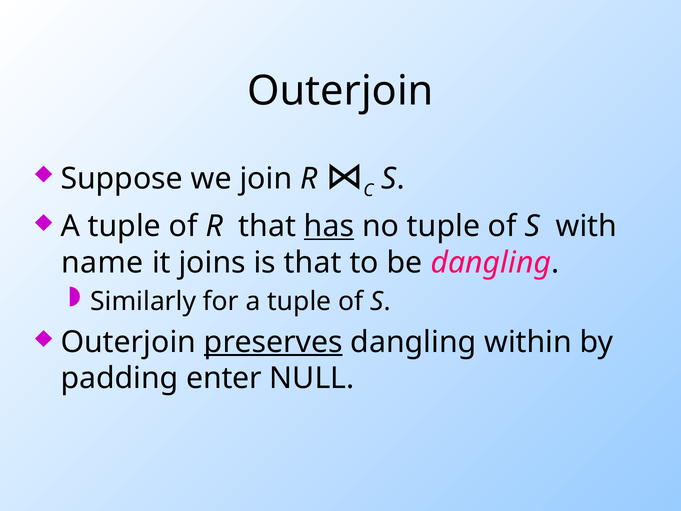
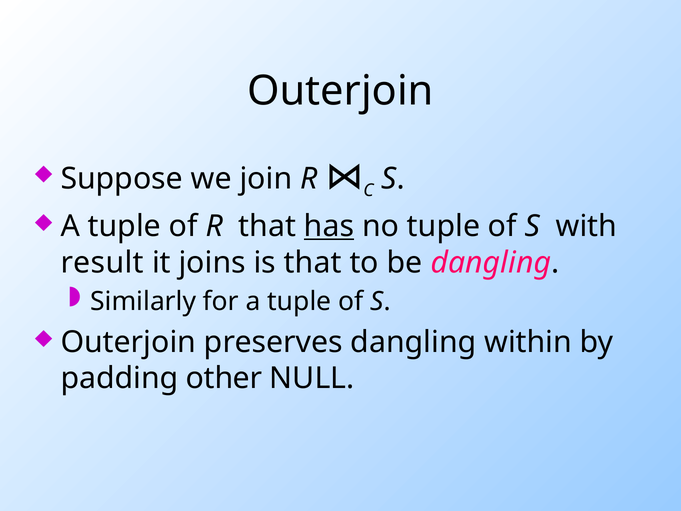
name: name -> result
preserves underline: present -> none
enter: enter -> other
